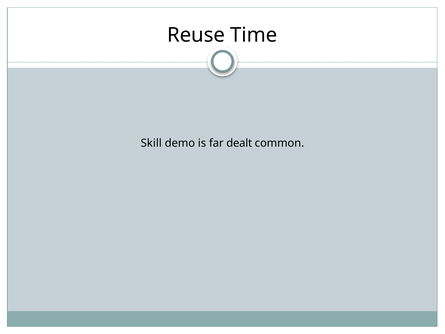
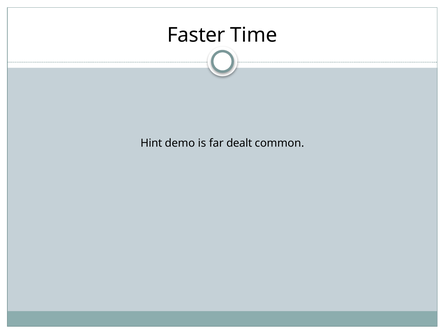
Reuse: Reuse -> Faster
Skill: Skill -> Hint
